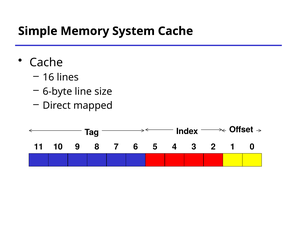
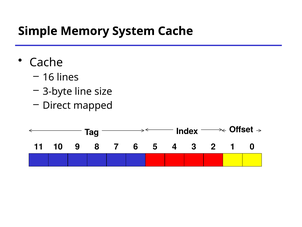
6-byte: 6-byte -> 3-byte
